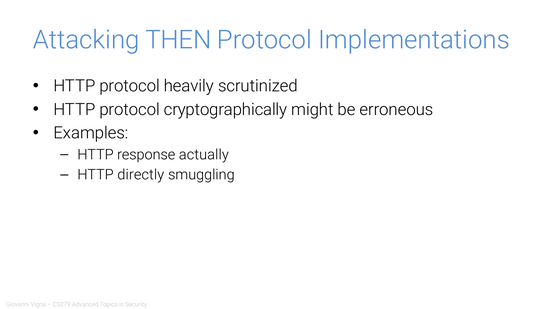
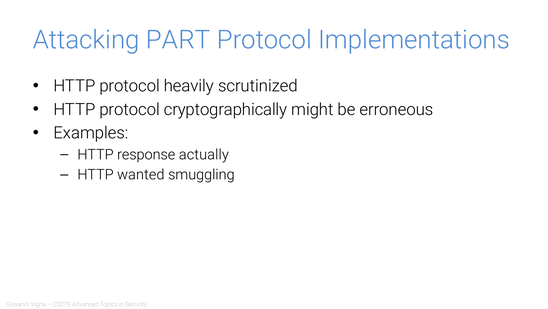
THEN: THEN -> PART
directly: directly -> wanted
